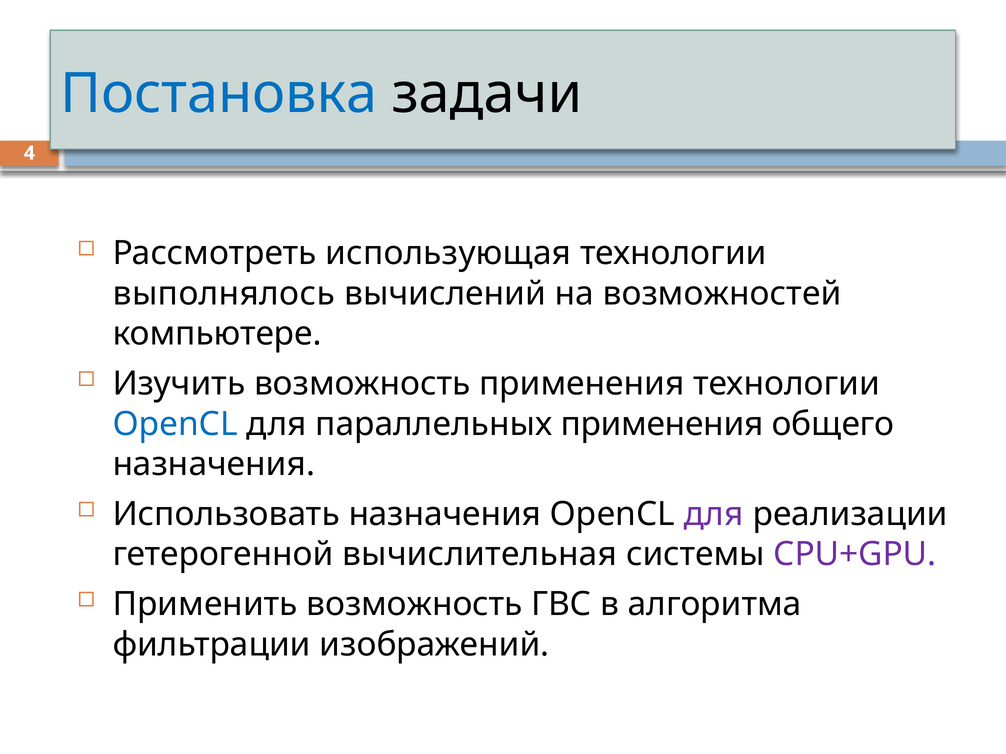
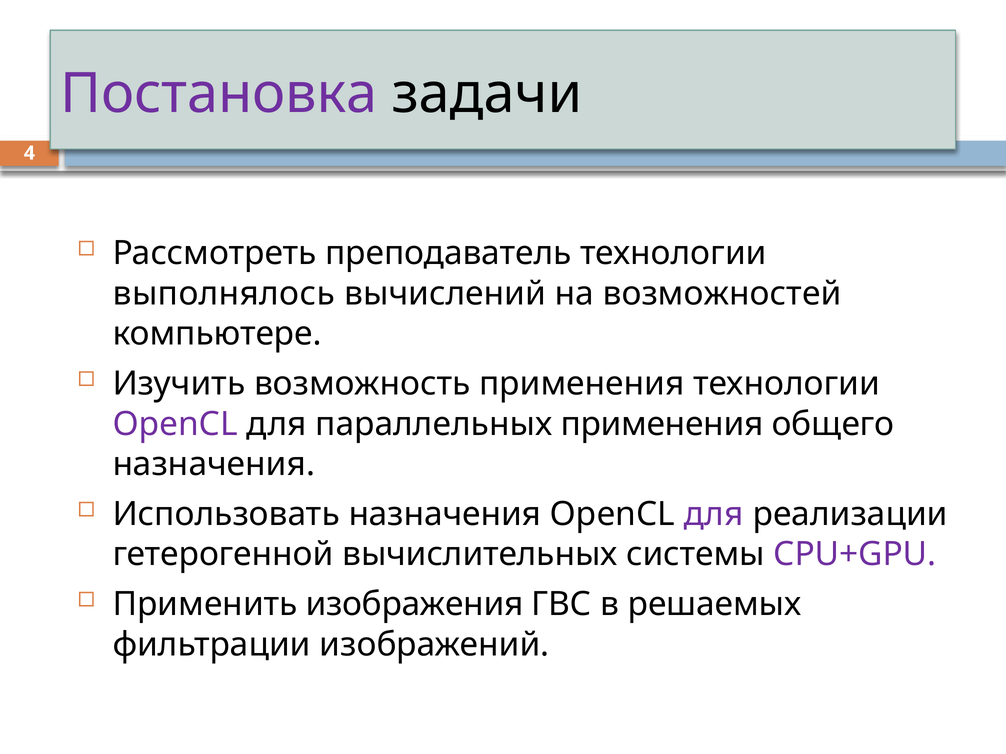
Постановка colour: blue -> purple
использующая: использующая -> преподаватель
OpenCL at (175, 424) colour: blue -> purple
вычислительная: вычислительная -> вычислительных
Применить возможность: возможность -> изображения
алгоритма: алгоритма -> решаемых
